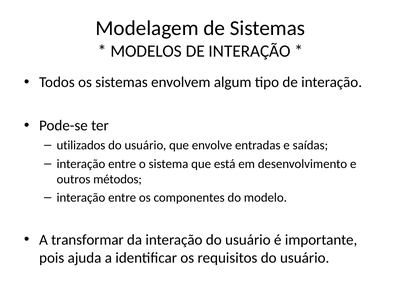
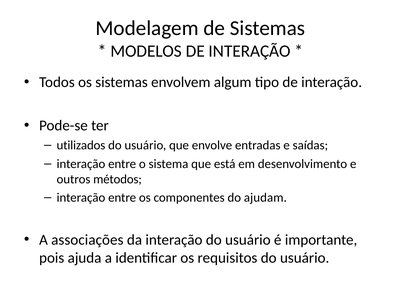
modelo: modelo -> ajudam
transformar: transformar -> associações
